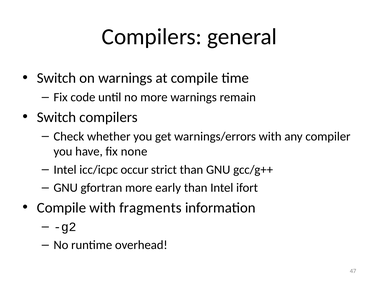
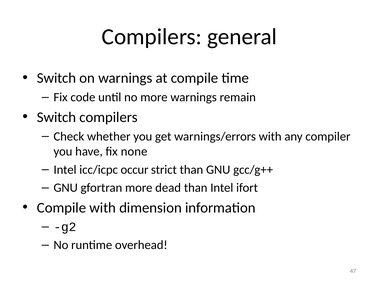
early: early -> dead
fragments: fragments -> dimension
